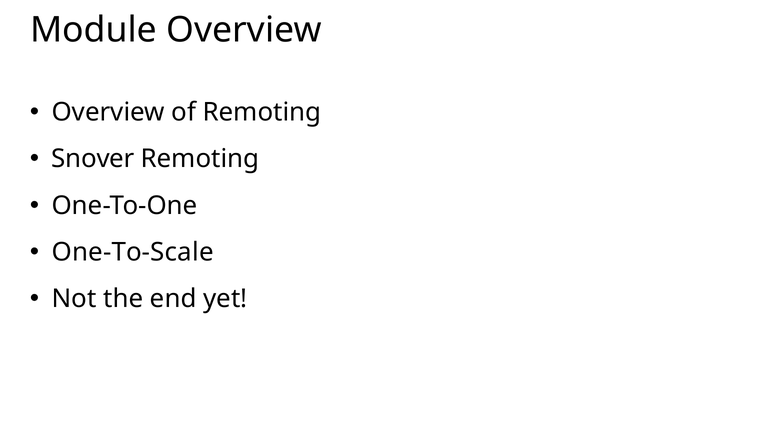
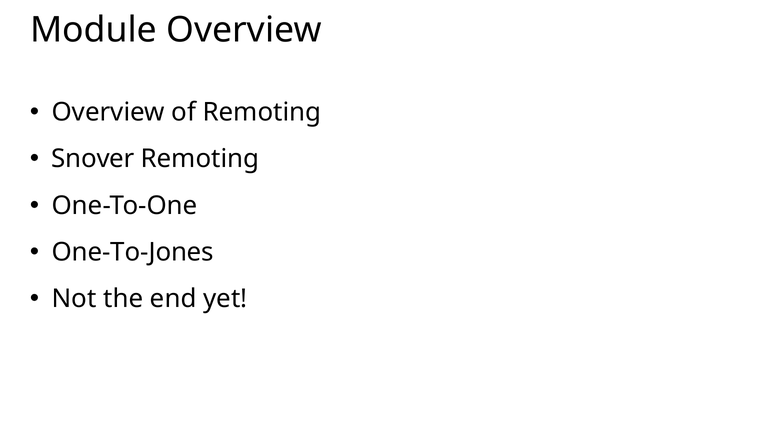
One-To-Scale: One-To-Scale -> One-To-Jones
